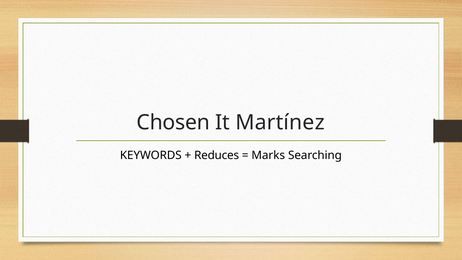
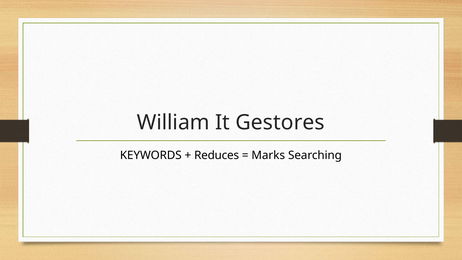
Chosen: Chosen -> William
Martínez: Martínez -> Gestores
